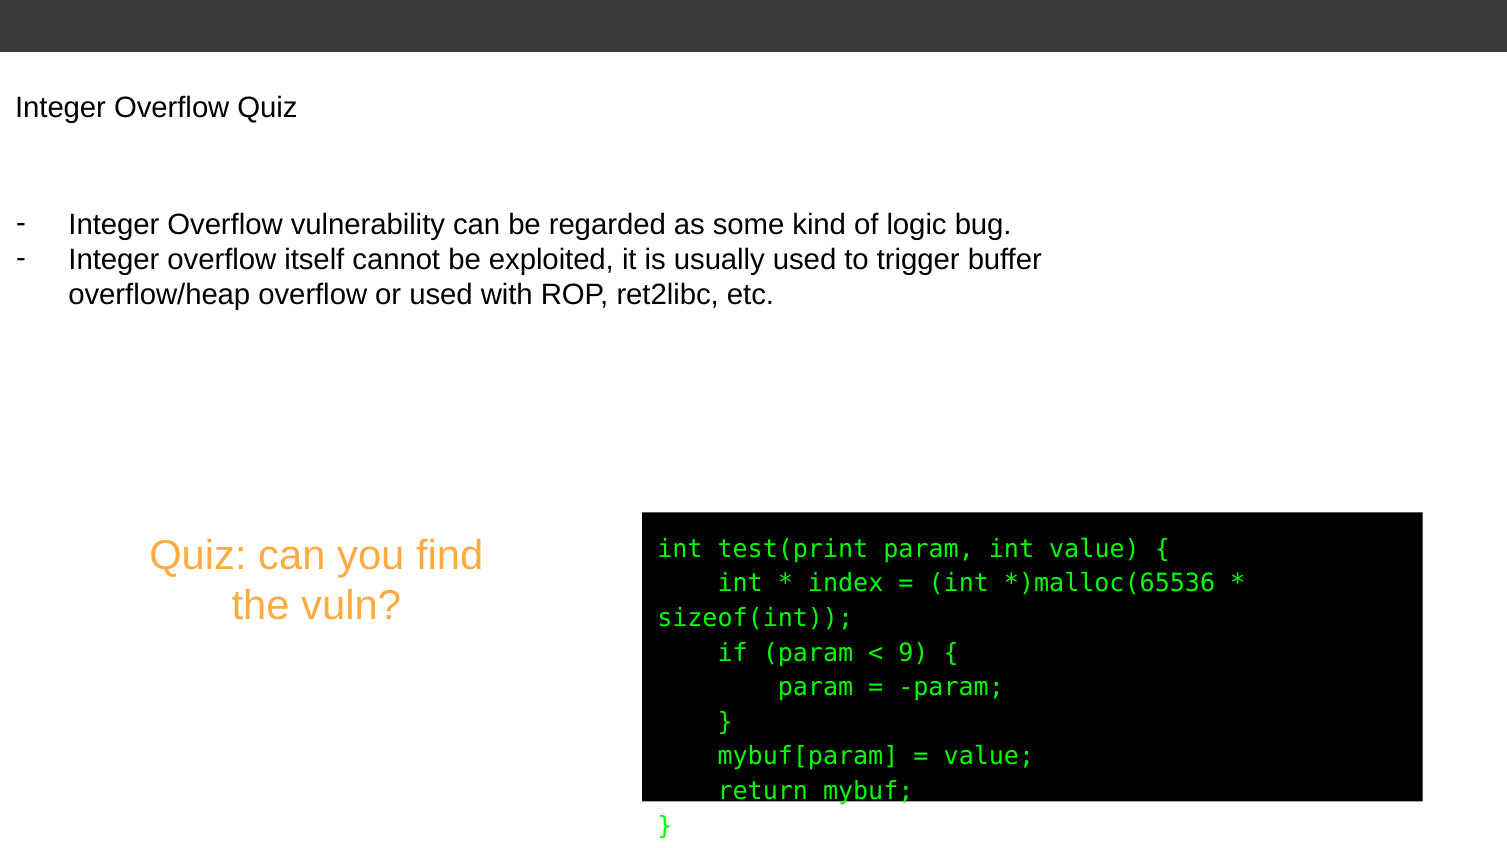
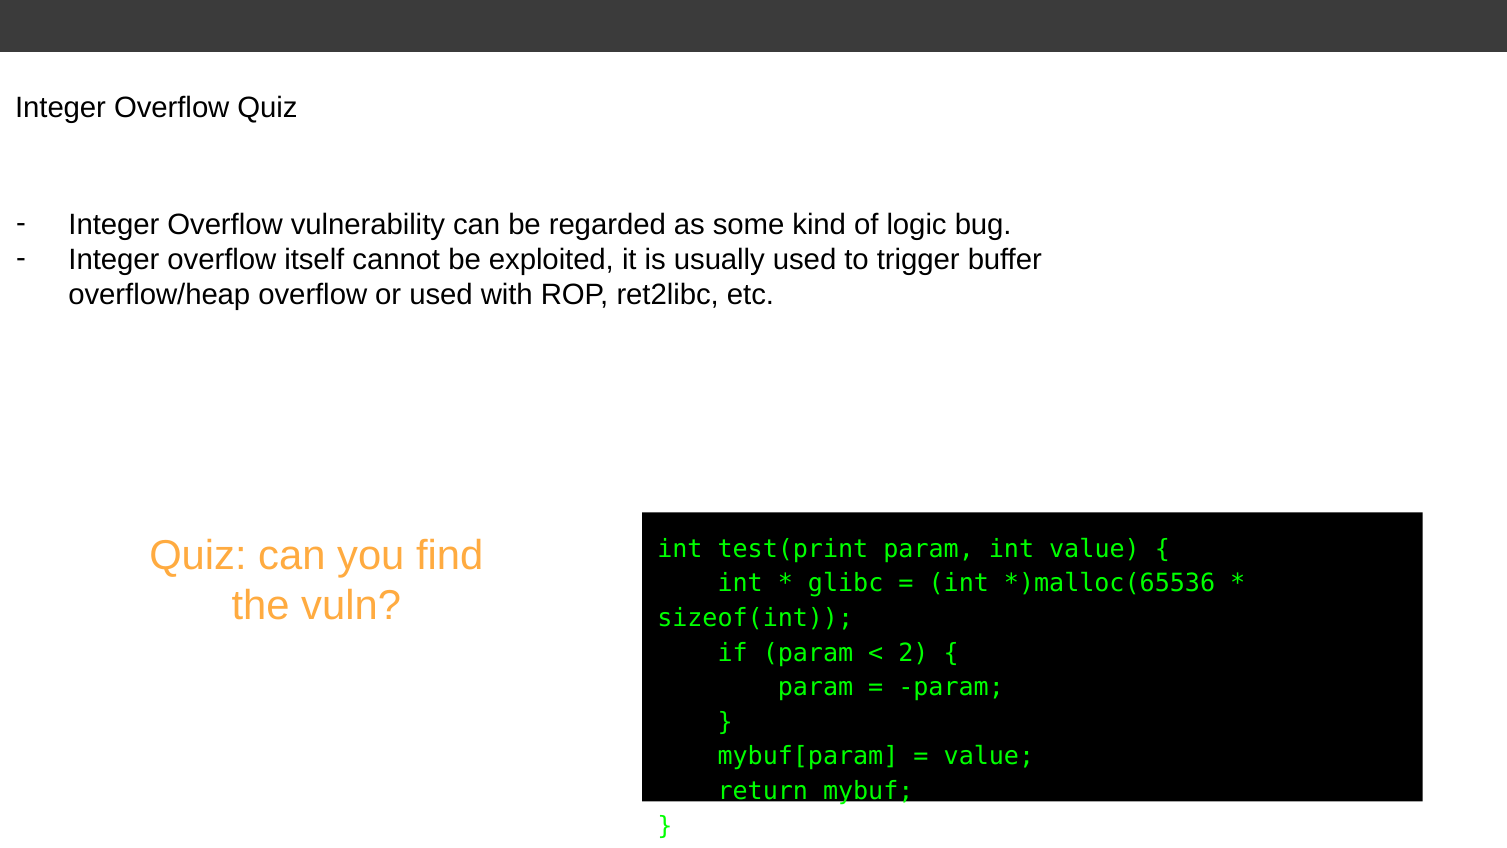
index: index -> glibc
9: 9 -> 2
